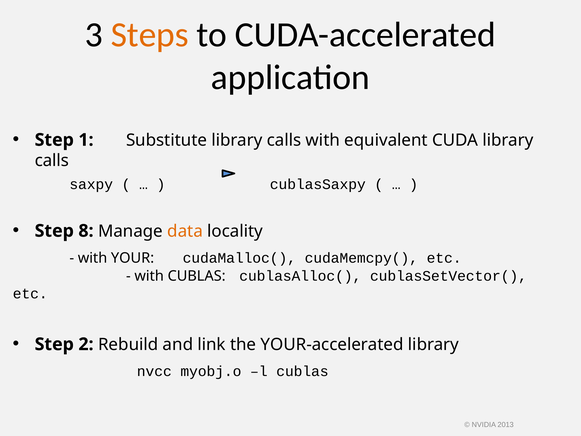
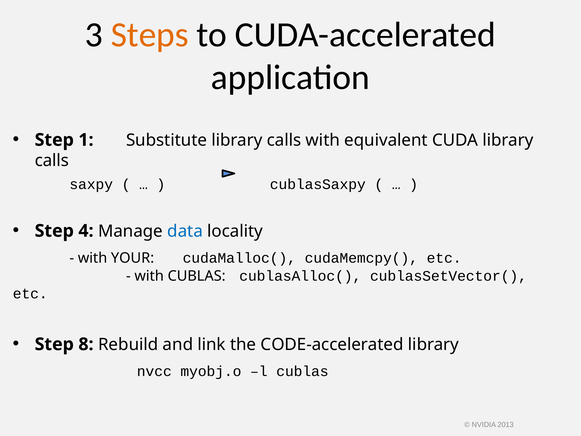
8: 8 -> 4
data colour: orange -> blue
2: 2 -> 8
YOUR-accelerated: YOUR-accelerated -> CODE-accelerated
